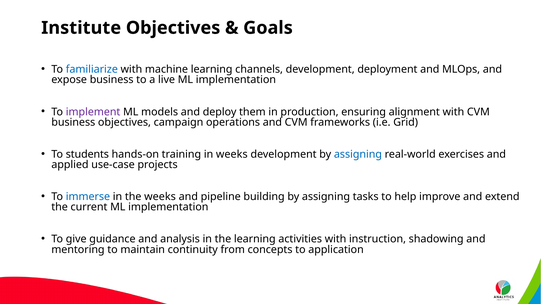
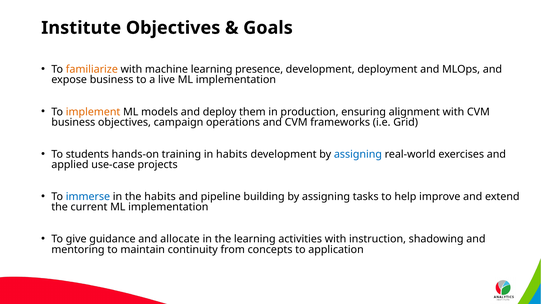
familiarize colour: blue -> orange
channels: channels -> presence
implement colour: purple -> orange
in weeks: weeks -> habits
the weeks: weeks -> habits
analysis: analysis -> allocate
